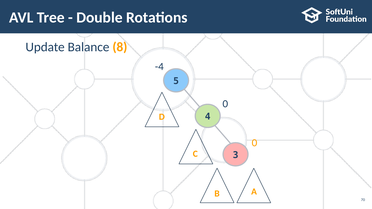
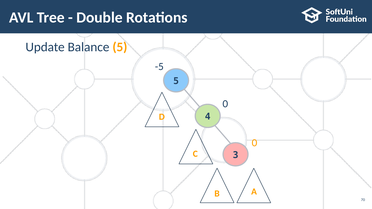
Balance 8: 8 -> 5
-4: -4 -> -5
